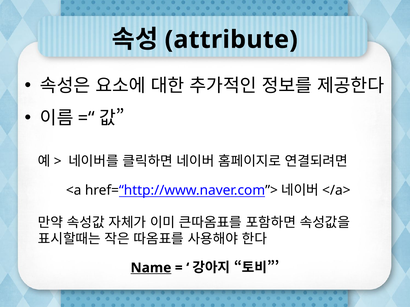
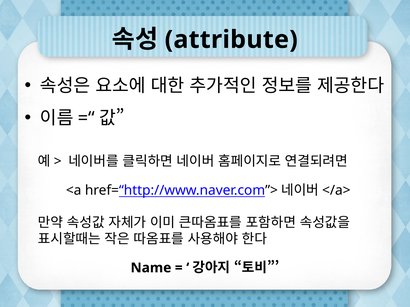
Name underline: present -> none
